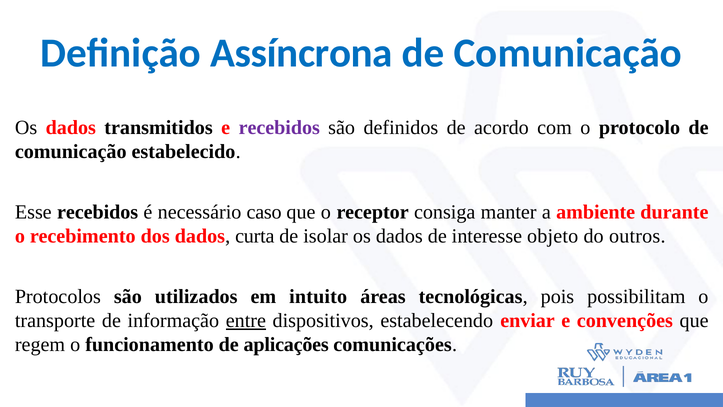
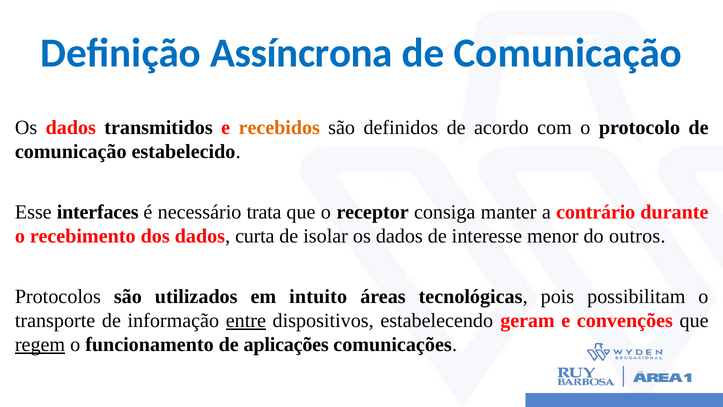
recebidos at (279, 127) colour: purple -> orange
Esse recebidos: recebidos -> interfaces
caso: caso -> trata
ambiente: ambiente -> contrário
objeto: objeto -> menor
enviar: enviar -> geram
regem underline: none -> present
